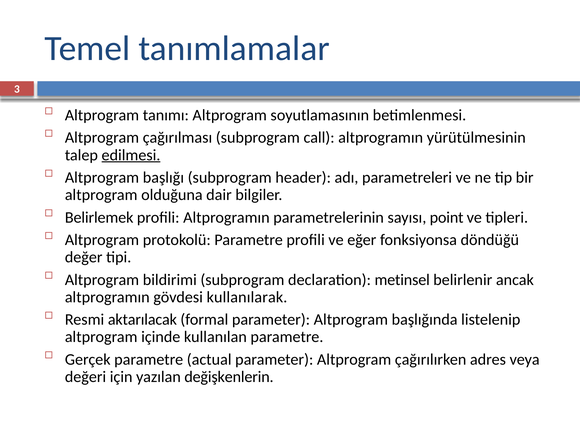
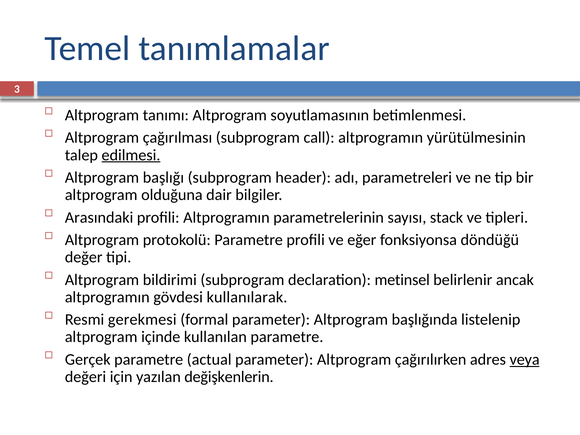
Belirlemek: Belirlemek -> Arasındaki
point: point -> stack
aktarılacak: aktarılacak -> gerekmesi
veya underline: none -> present
